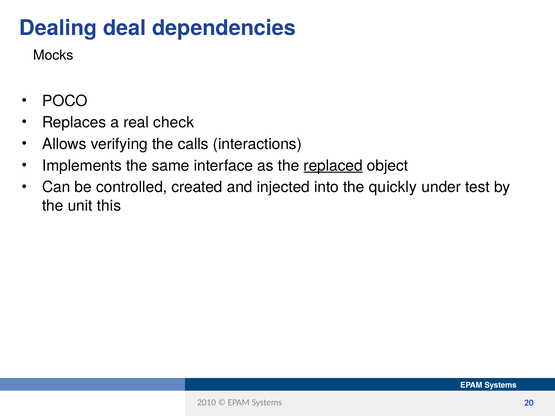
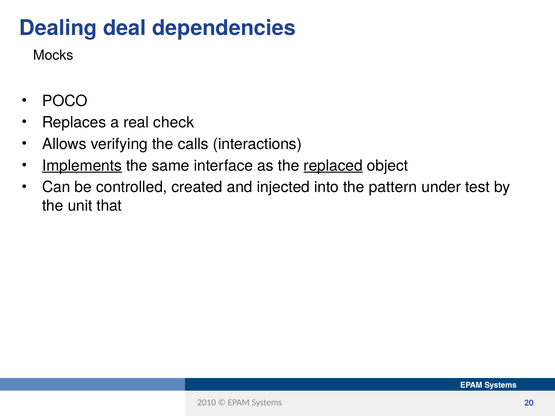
Implements underline: none -> present
quickly: quickly -> pattern
this: this -> that
